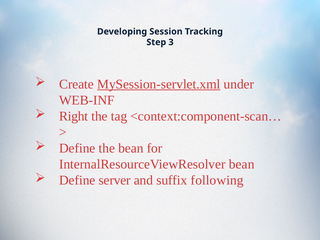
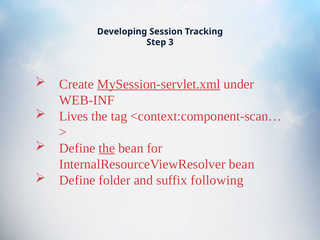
Right: Right -> Lives
the at (107, 148) underline: none -> present
server: server -> folder
